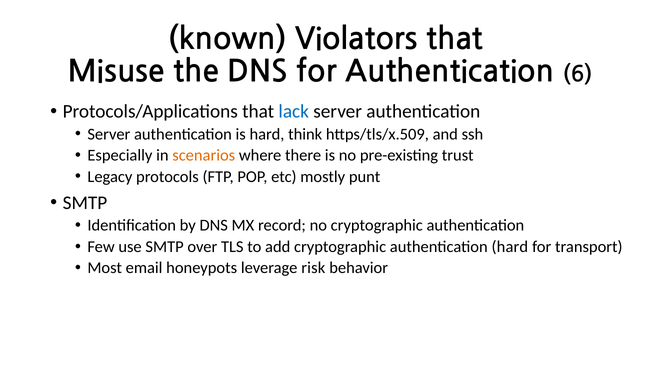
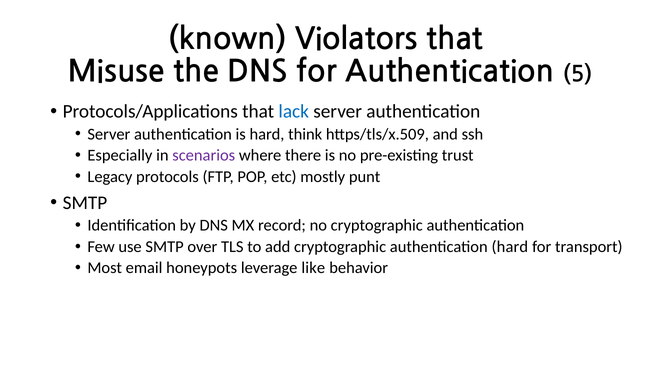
6: 6 -> 5
scenarios colour: orange -> purple
risk: risk -> like
